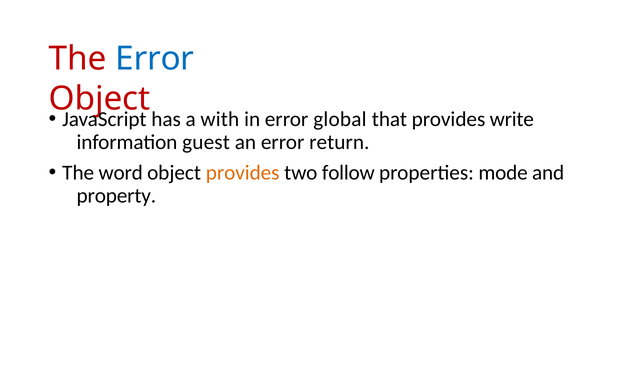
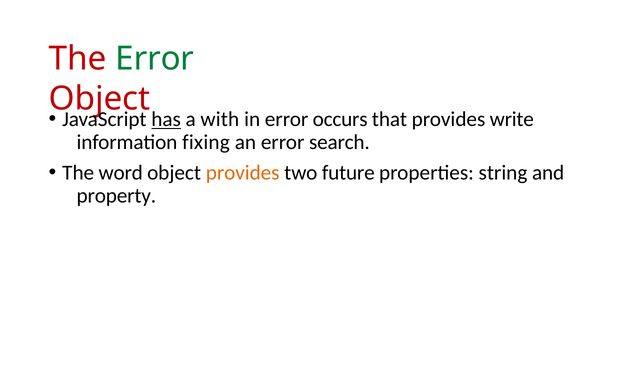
Error at (155, 59) colour: blue -> green
has underline: none -> present
global: global -> occurs
guest: guest -> fixing
return: return -> search
follow: follow -> future
mode: mode -> string
